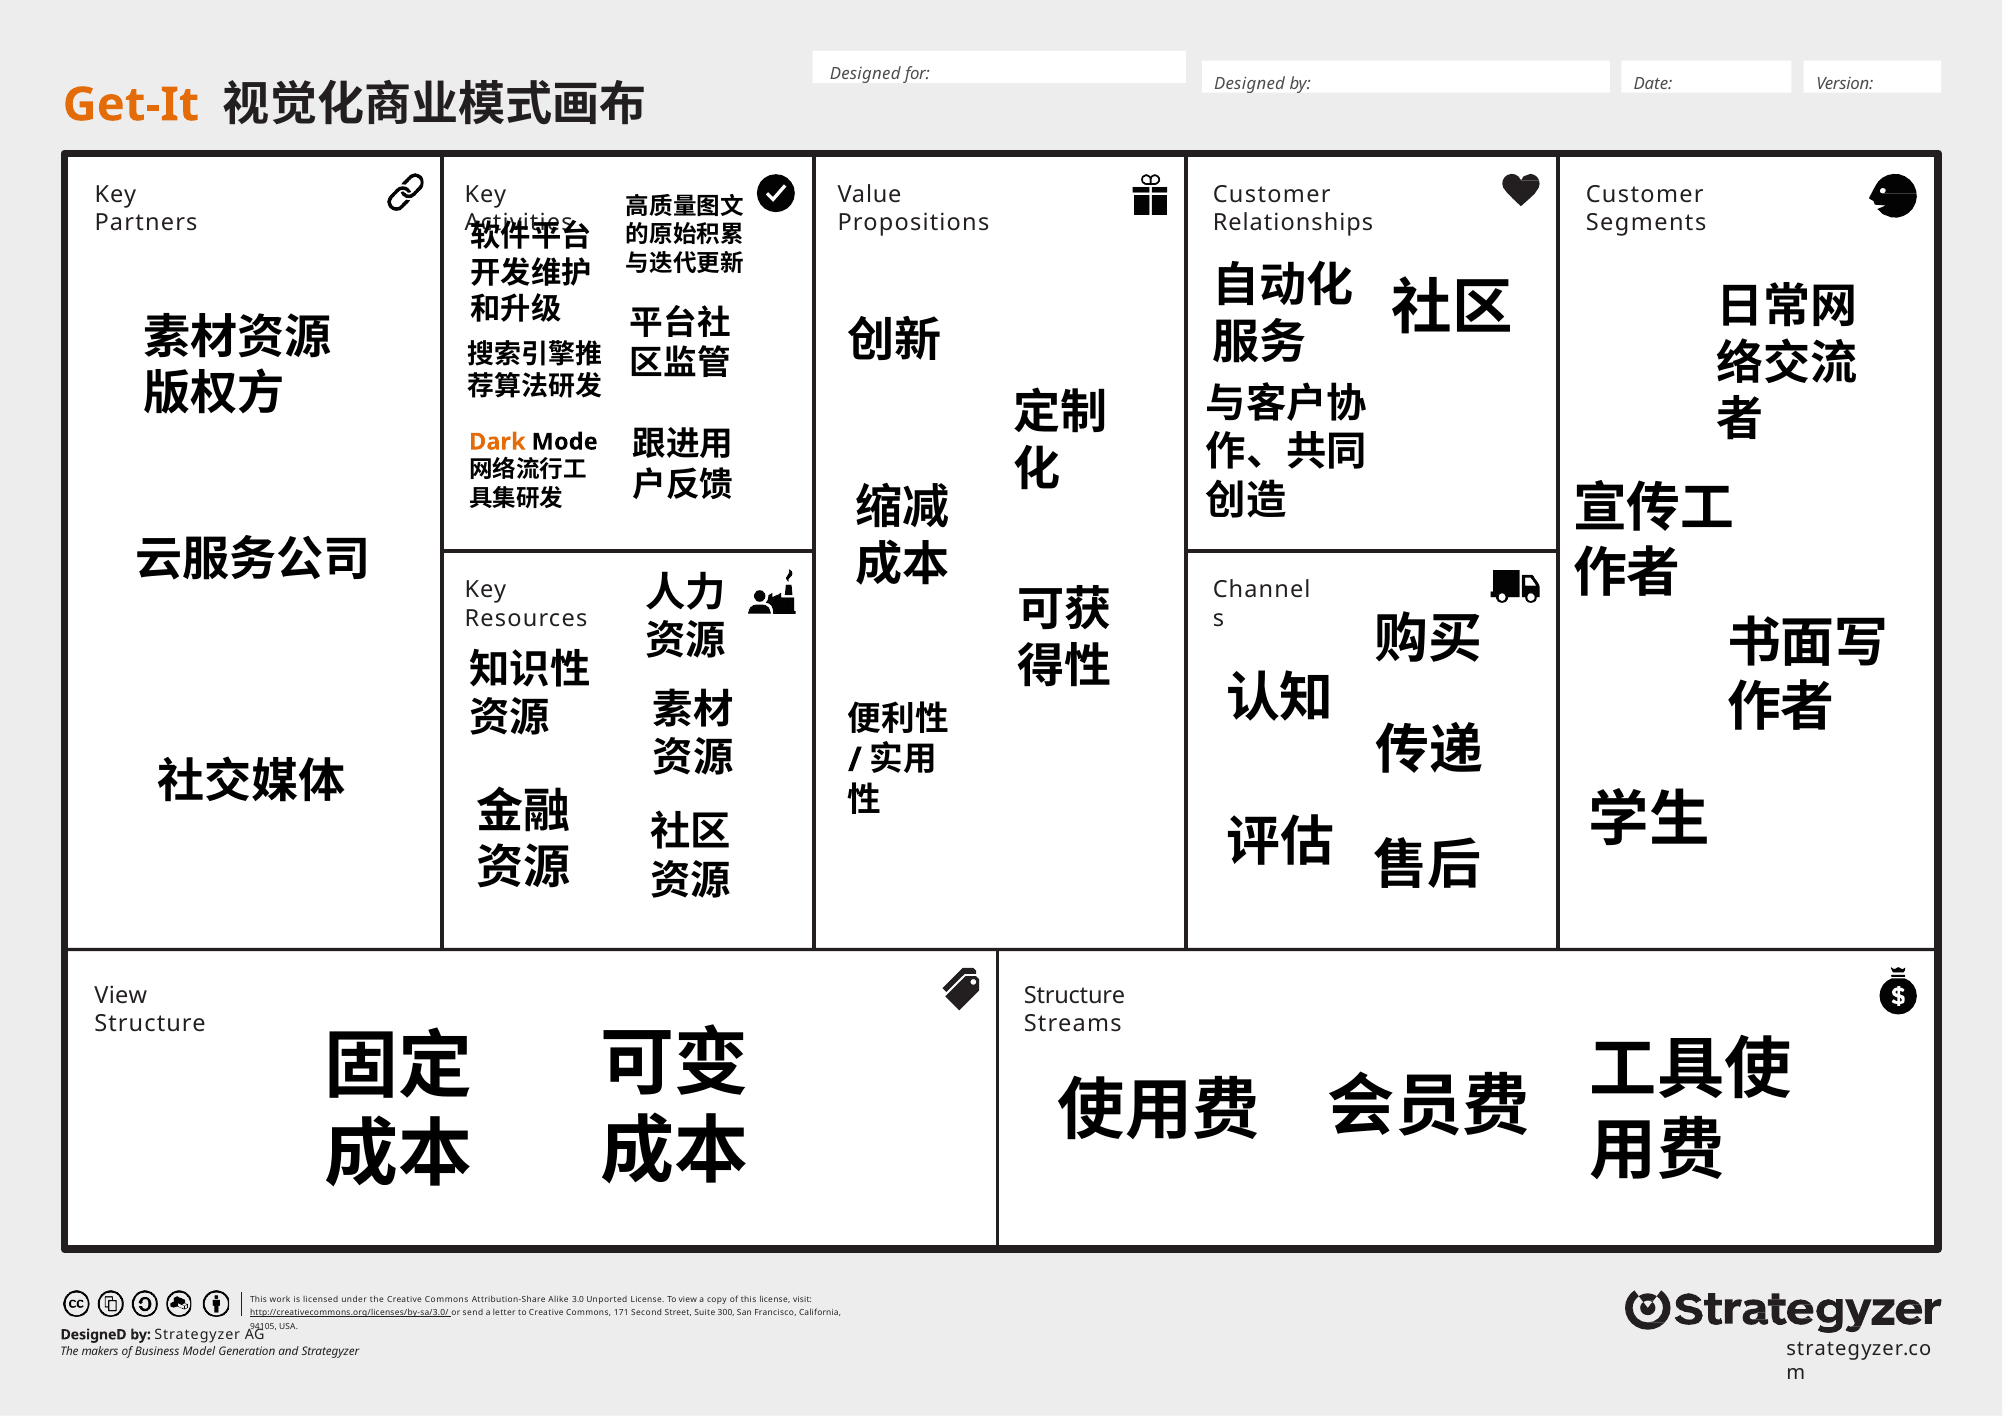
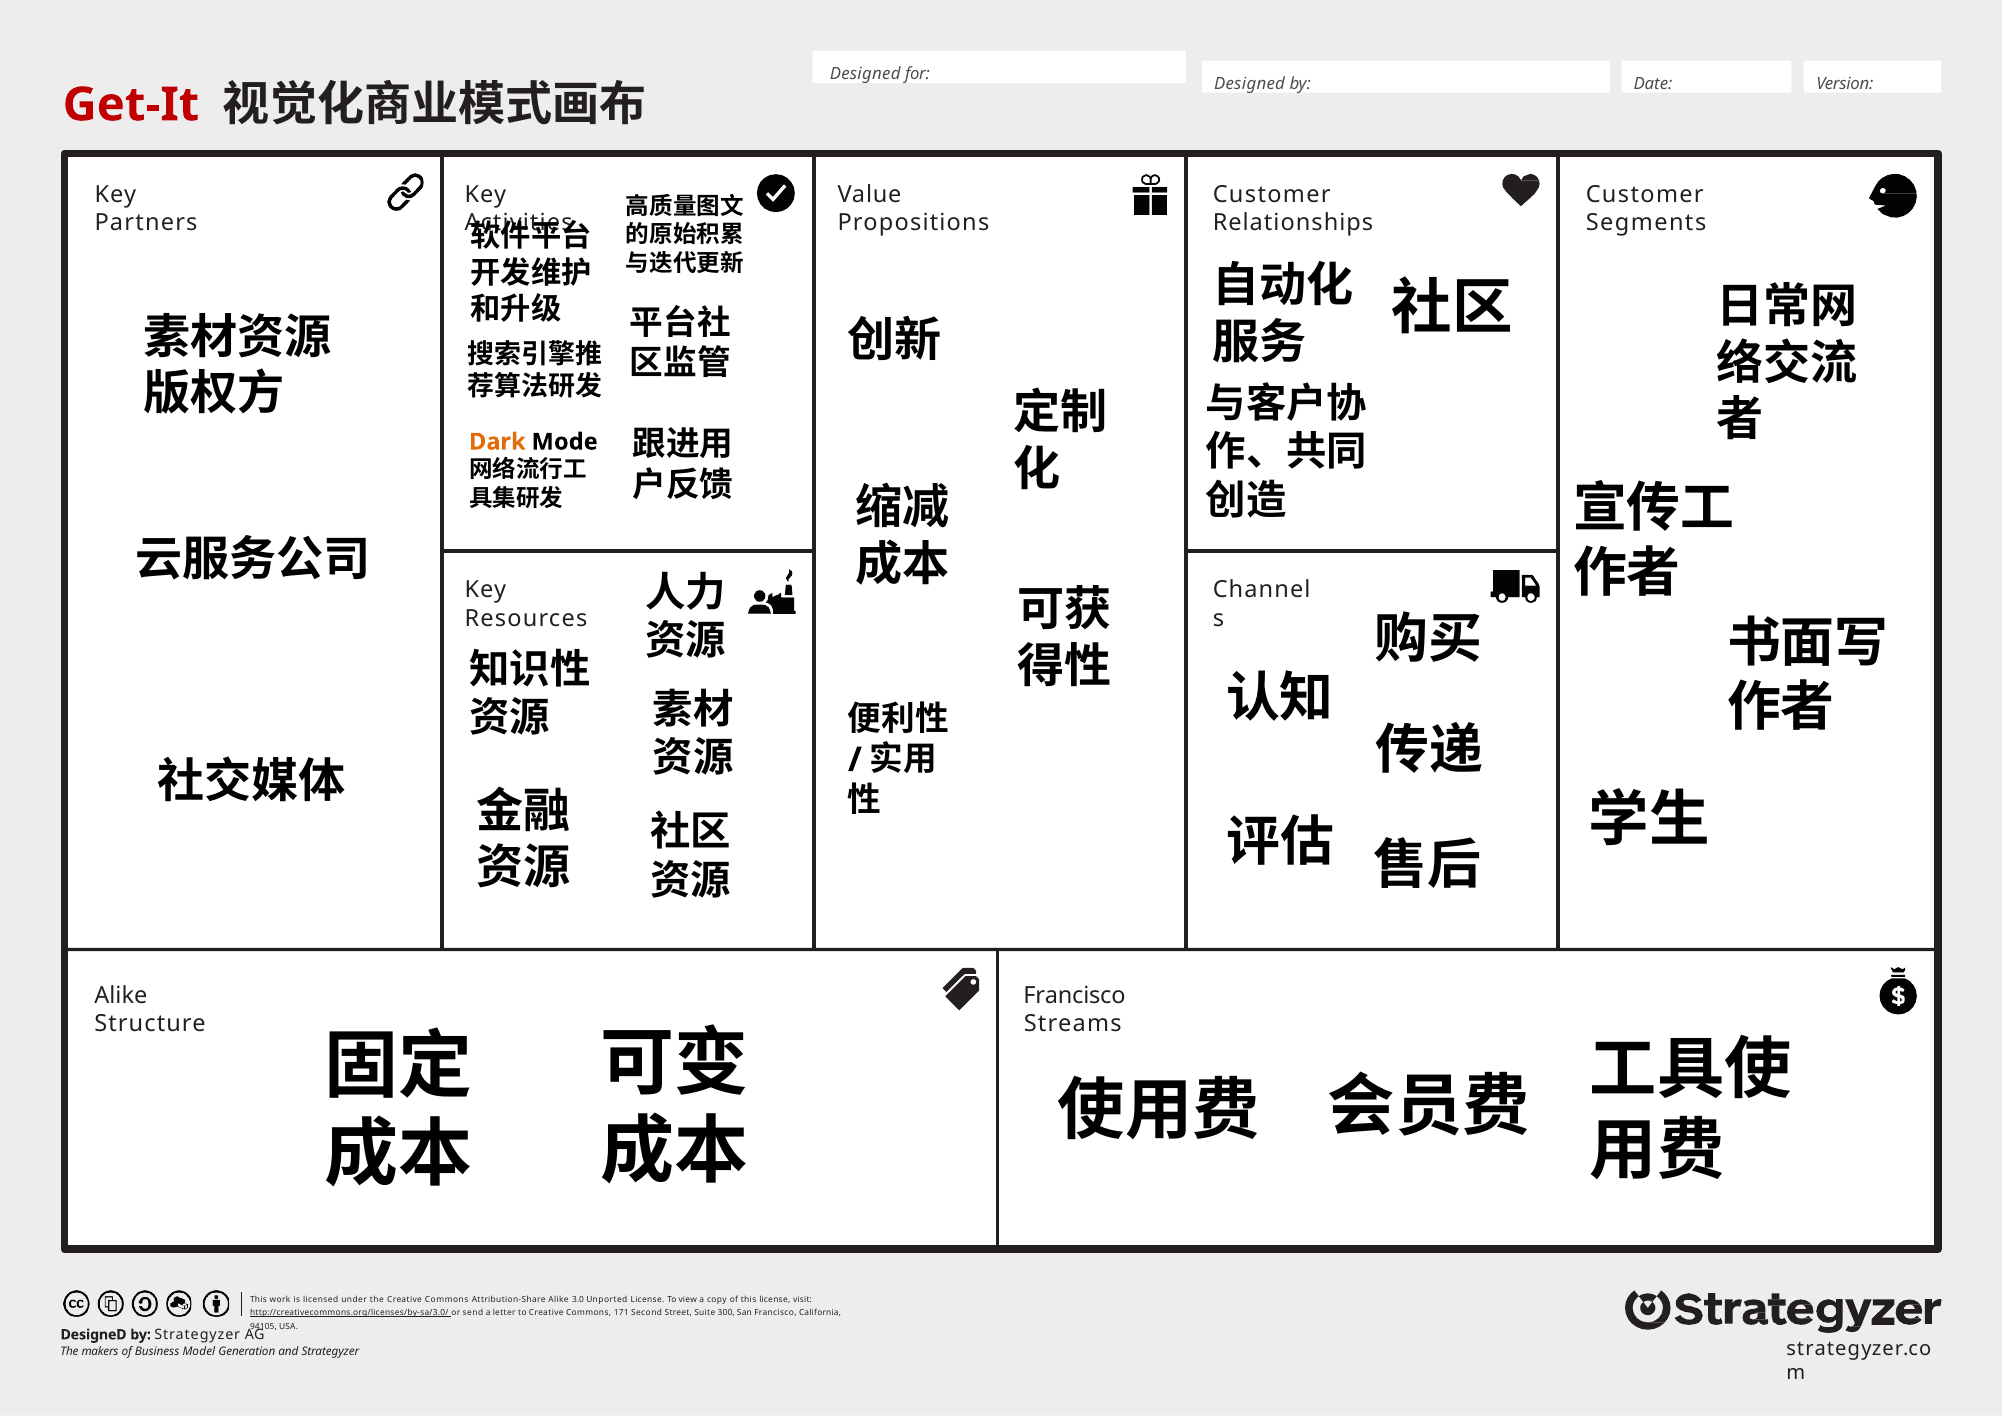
Get-It colour: orange -> red
View at (121, 995): View -> Alike
Structure at (1074, 996): Structure -> Francisco
